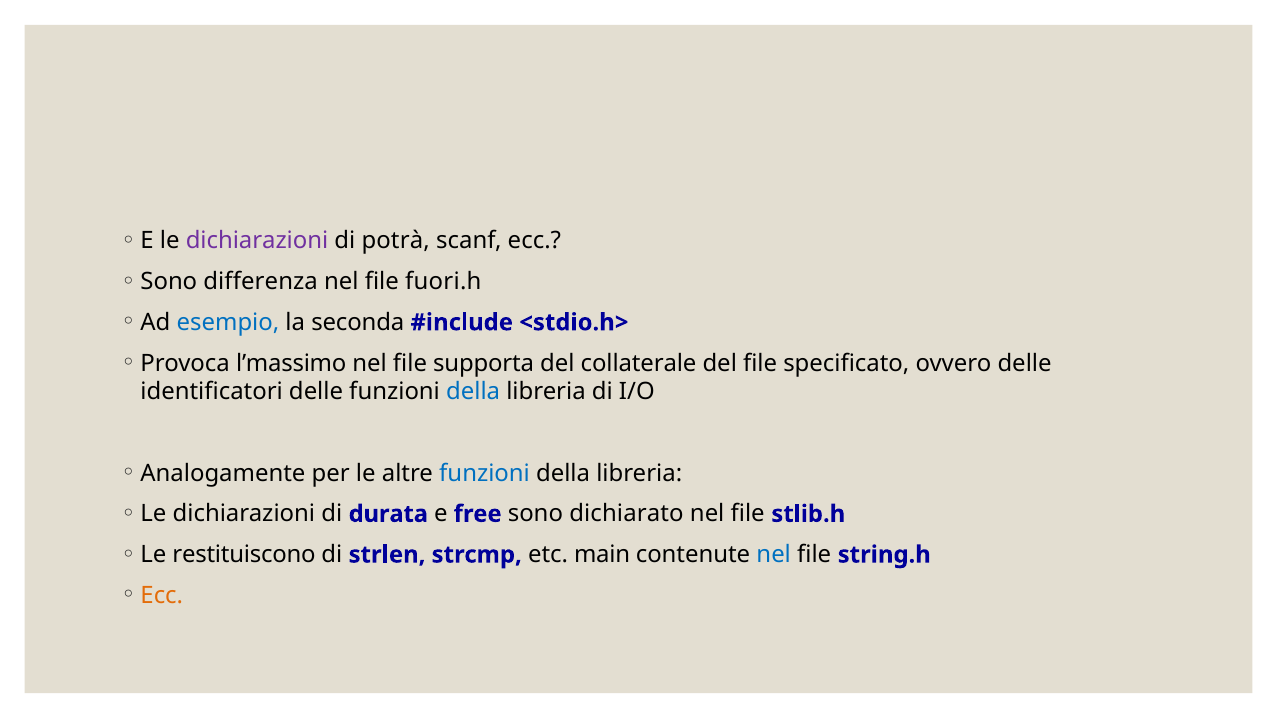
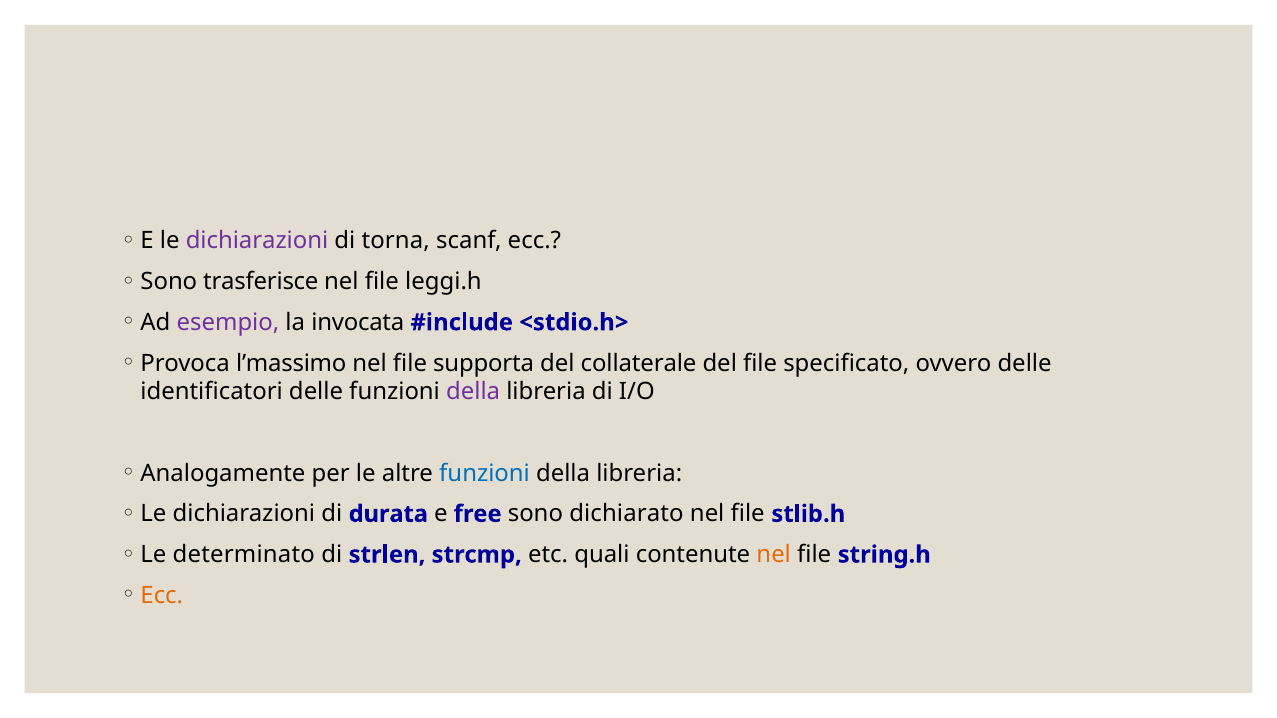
potrà: potrà -> torna
differenza: differenza -> trasferisce
fuori.h: fuori.h -> leggi.h
esempio colour: blue -> purple
seconda: seconda -> invocata
della at (473, 392) colour: blue -> purple
restituiscono: restituiscono -> determinato
main: main -> quali
nel at (774, 555) colour: blue -> orange
